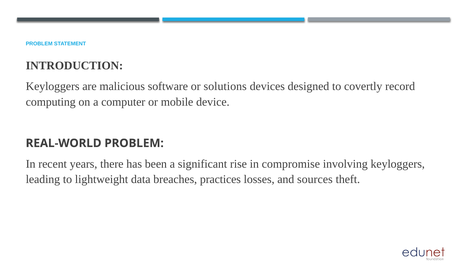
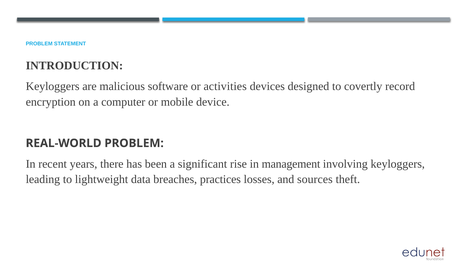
solutions: solutions -> activities
computing: computing -> encryption
compromise: compromise -> management
